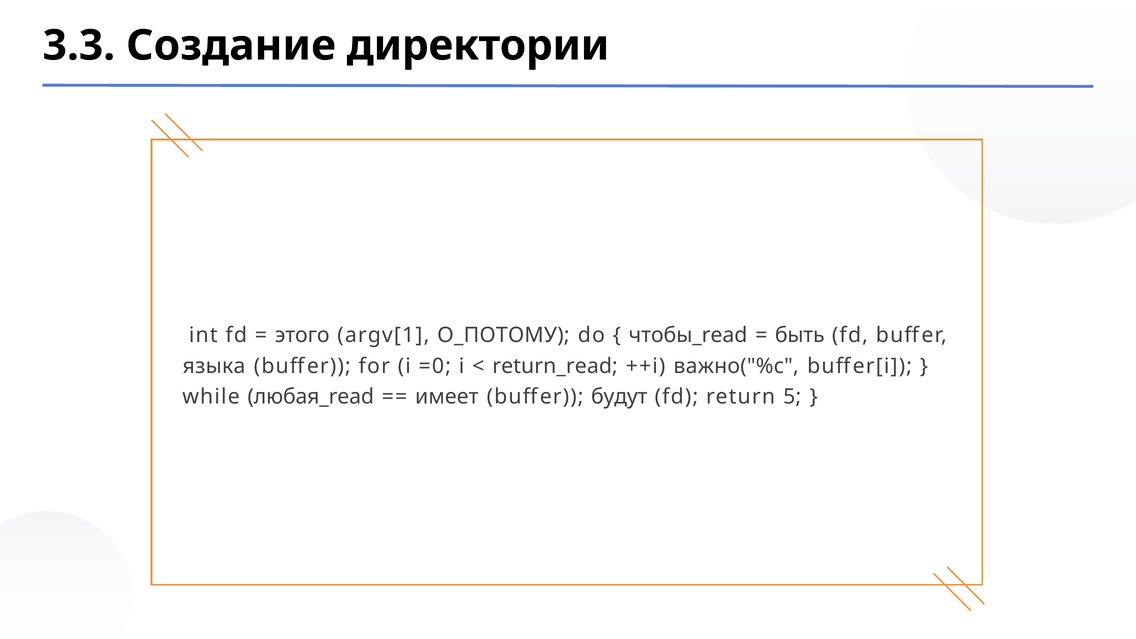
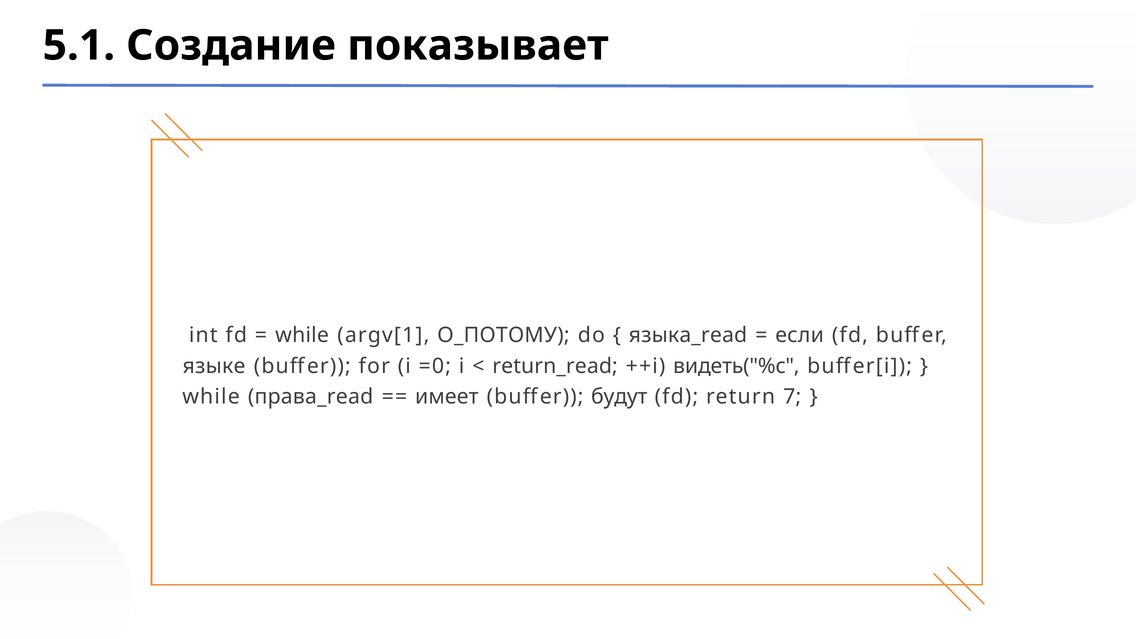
3.3: 3.3 -> 5.1
директории: директории -> показывает
этого at (302, 335): этого -> while
чтобы_read: чтобы_read -> языка_read
быть: быть -> если
языка: языка -> языке
важно("%c: важно("%c -> видеть("%c
любая_read: любая_read -> права_read
5: 5 -> 7
